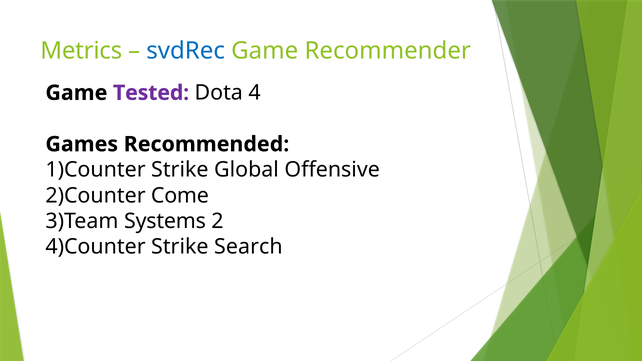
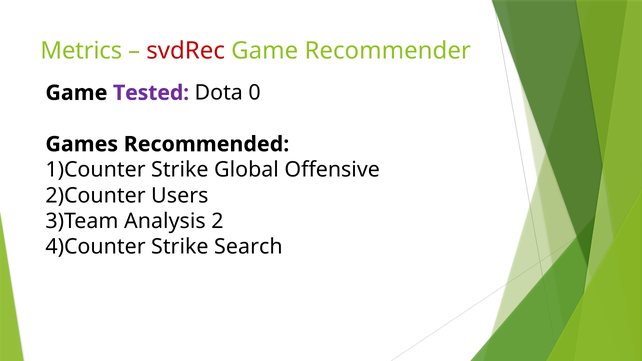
svdRec colour: blue -> red
4: 4 -> 0
Come: Come -> Users
Systems: Systems -> Analysis
